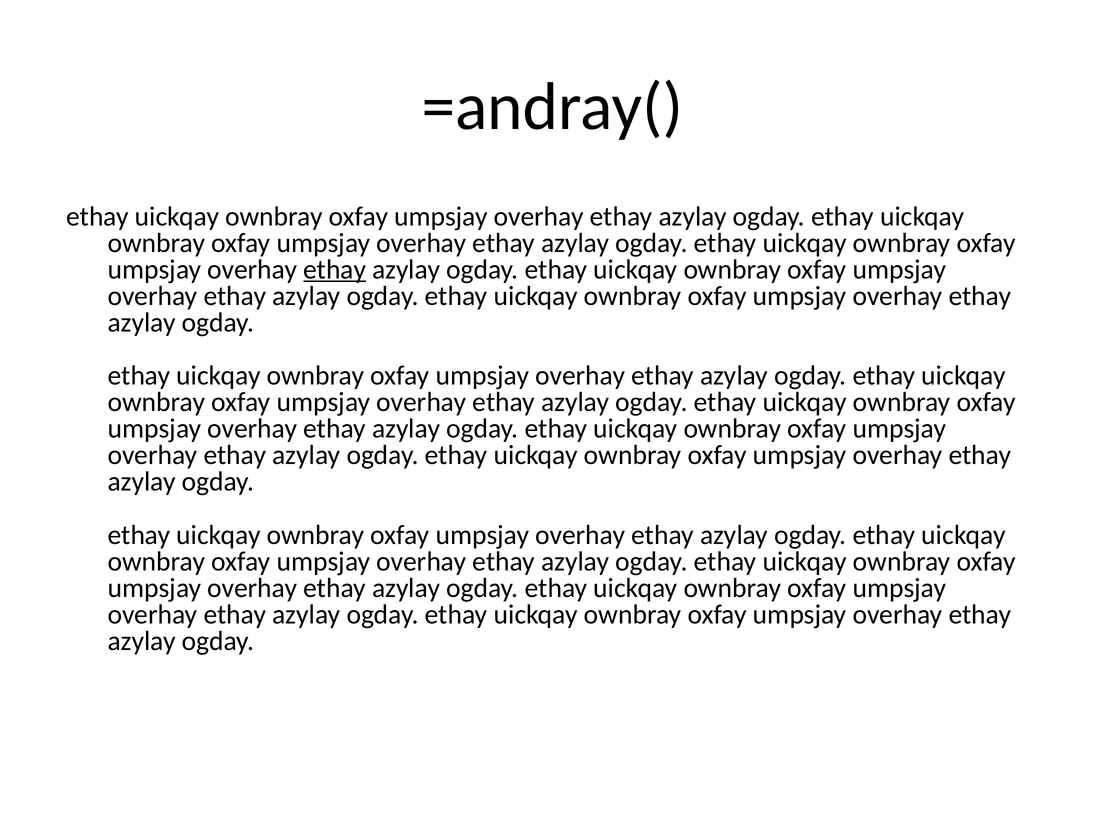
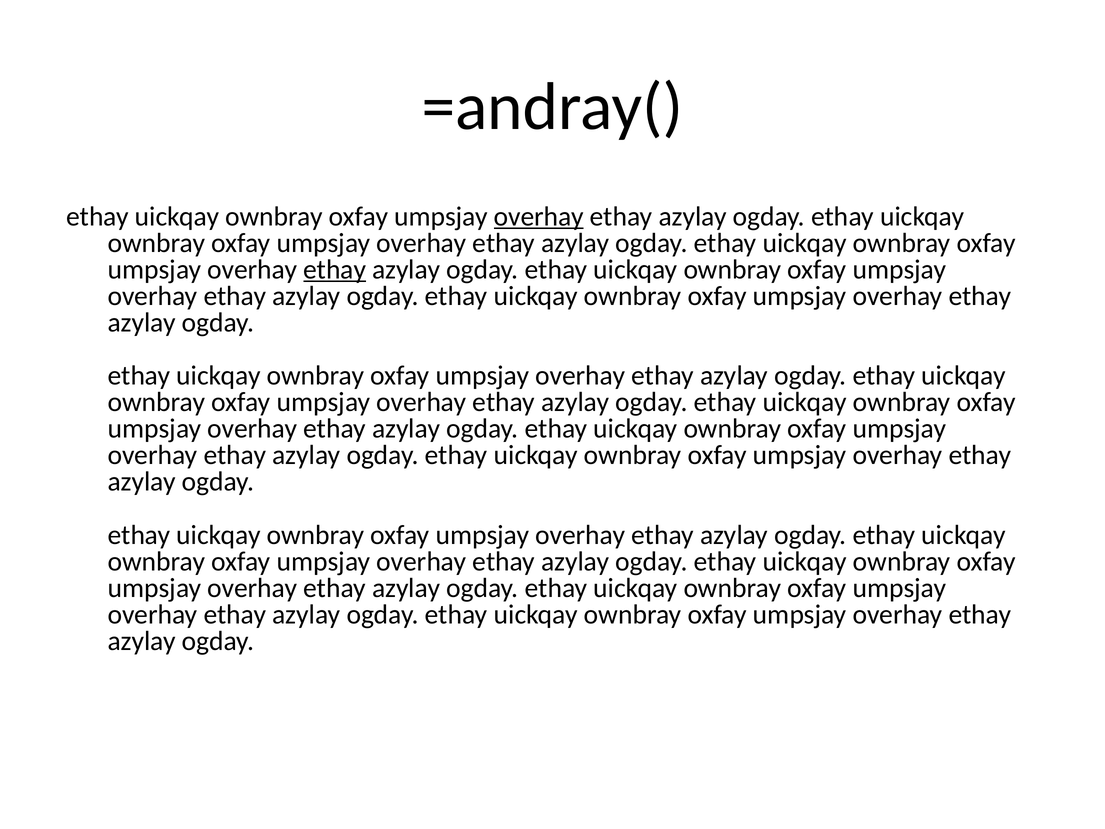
overhay at (539, 216) underline: none -> present
